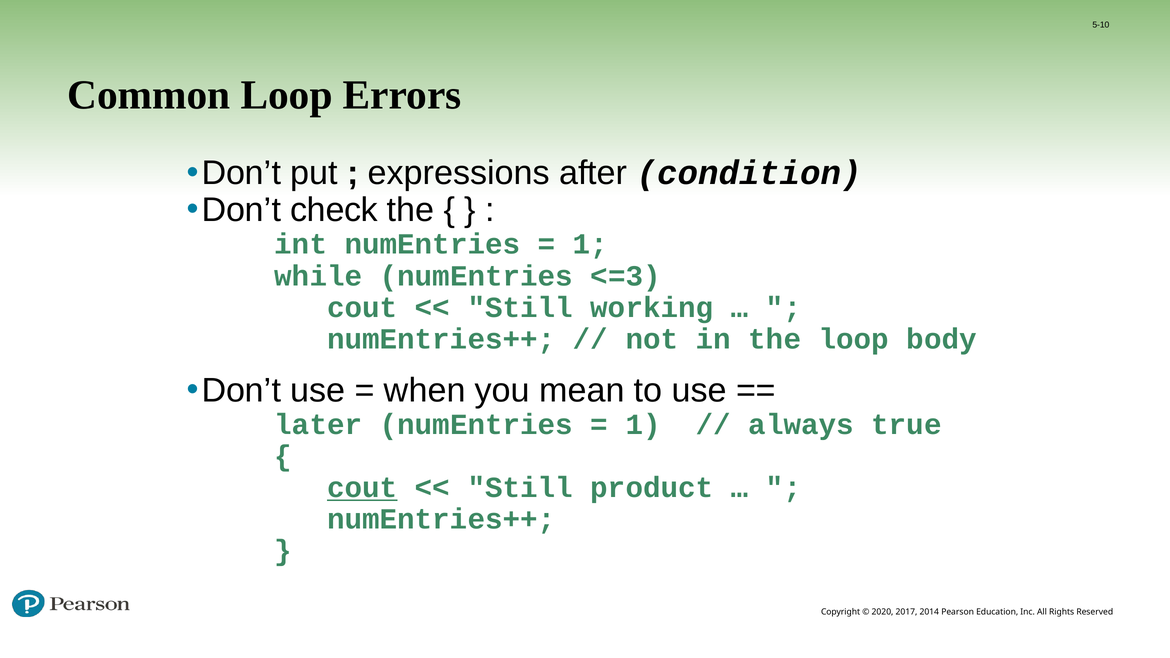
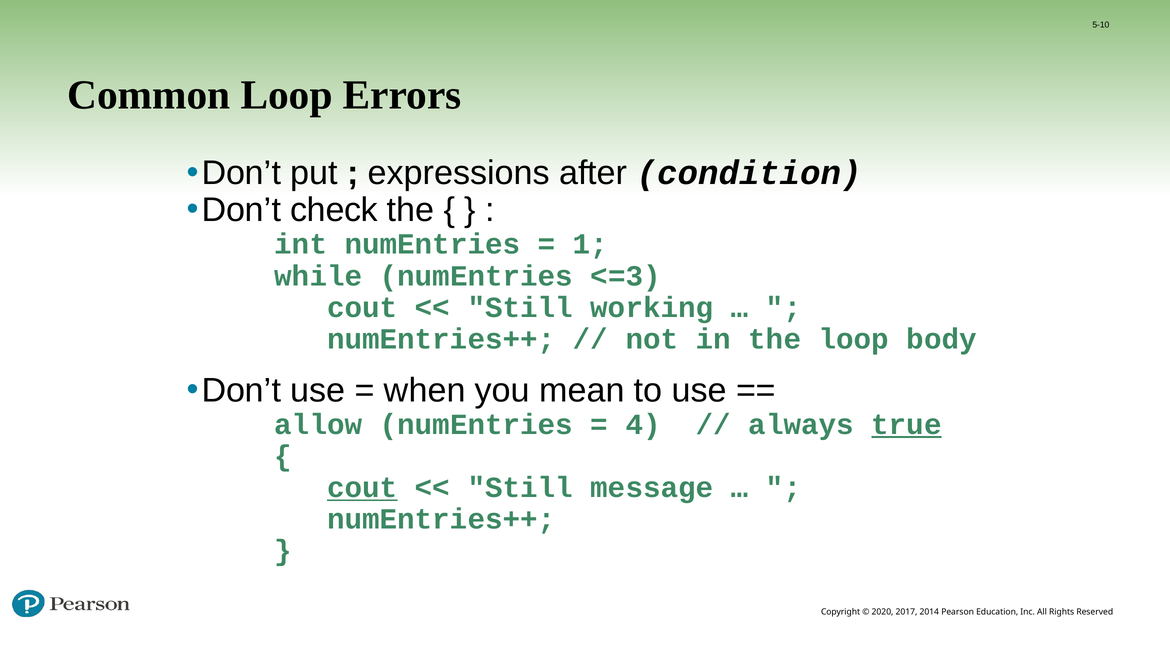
later: later -> allow
1 at (643, 425): 1 -> 4
true underline: none -> present
product: product -> message
